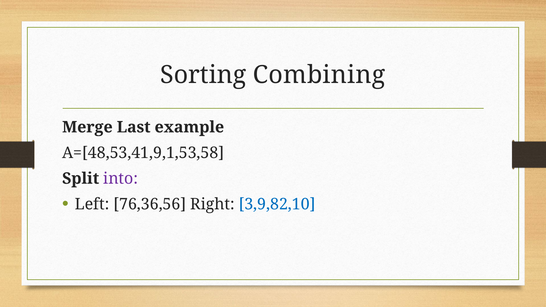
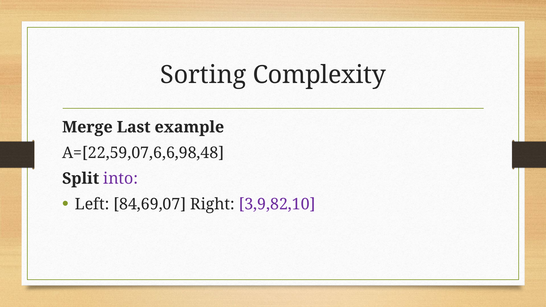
Combining: Combining -> Complexity
A=[48,53,41,9,1,53,58: A=[48,53,41,9,1,53,58 -> A=[22,59,07,6,6,98,48
76,36,56: 76,36,56 -> 84,69,07
3,9,82,10 colour: blue -> purple
